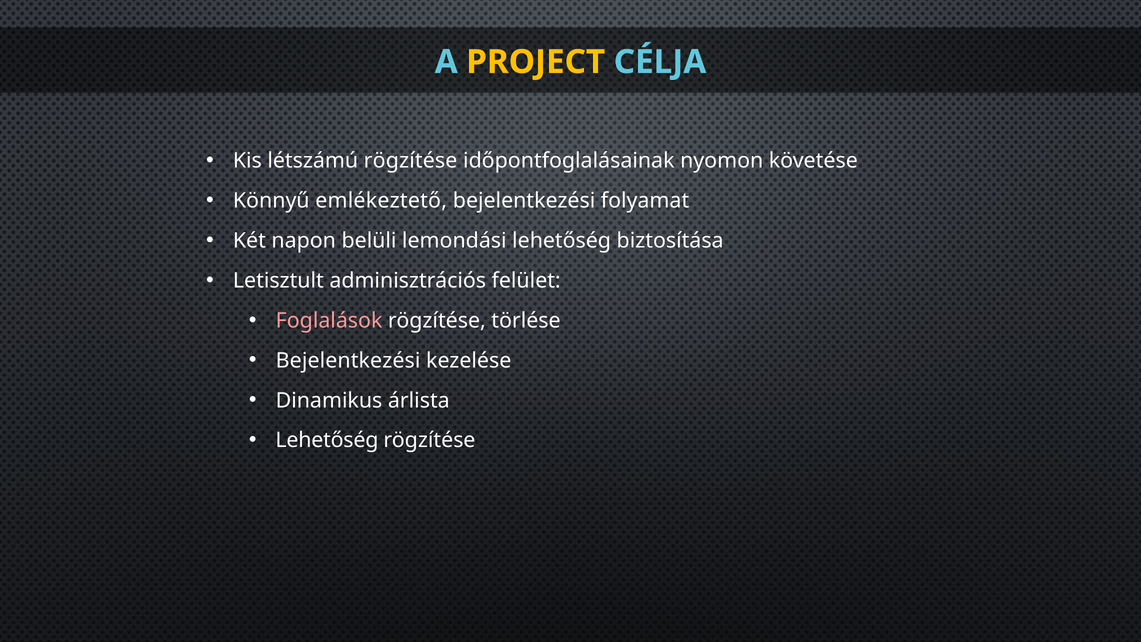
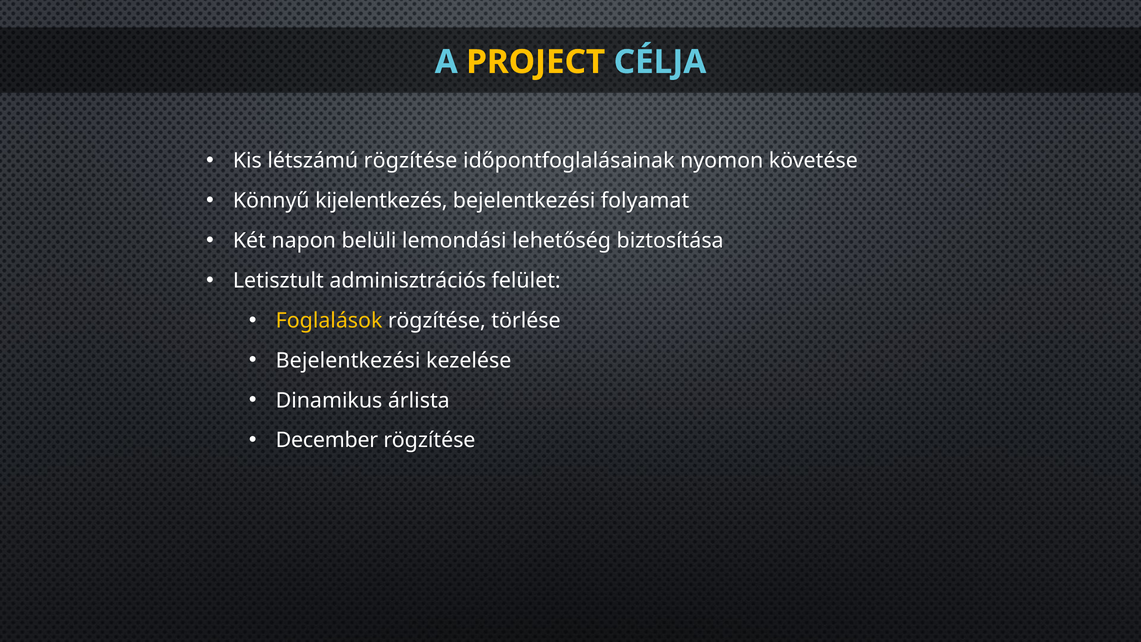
emlékeztető: emlékeztető -> kijelentkezés
Foglalások colour: pink -> yellow
Lehetőség at (327, 440): Lehetőség -> December
